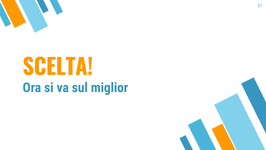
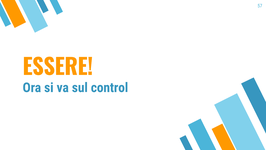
SCELTA: SCELTA -> ESSERE
miglior: miglior -> control
